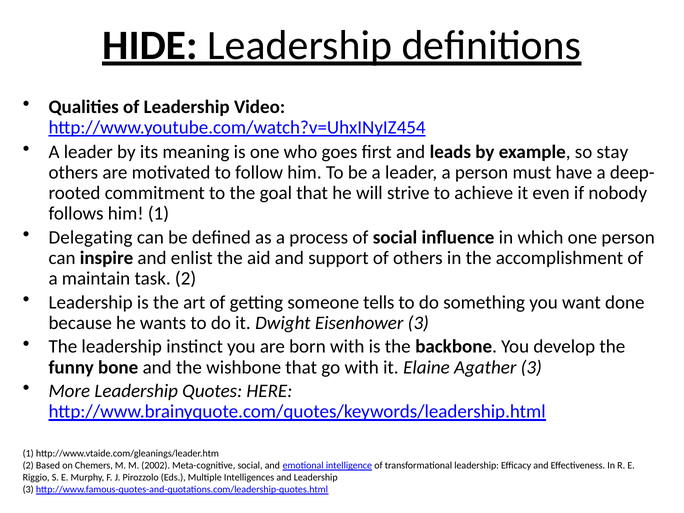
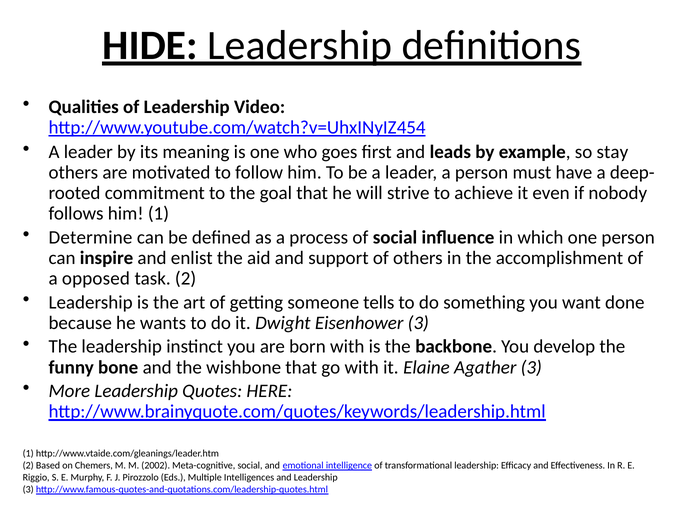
Delegating: Delegating -> Determine
maintain: maintain -> opposed
